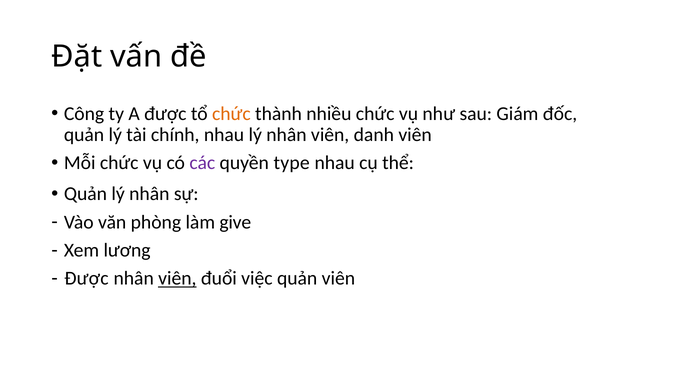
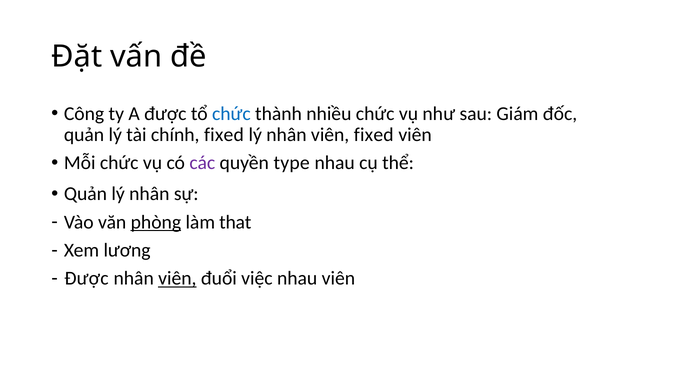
chức at (231, 114) colour: orange -> blue
chính nhau: nhau -> fixed
viên danh: danh -> fixed
phòng underline: none -> present
give: give -> that
việc quản: quản -> nhau
